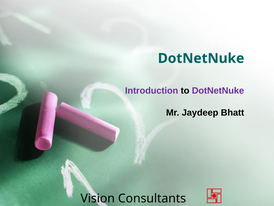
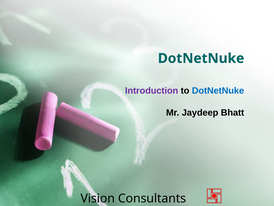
DotNetNuke at (218, 90) colour: purple -> blue
